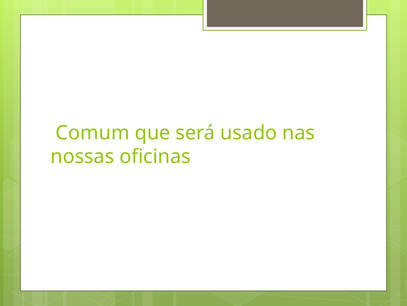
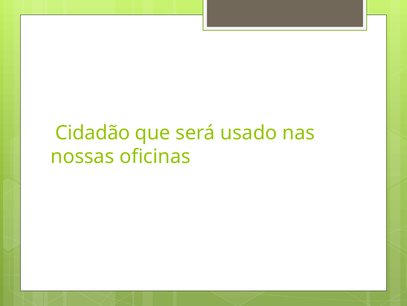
Comum: Comum -> Cidadão
